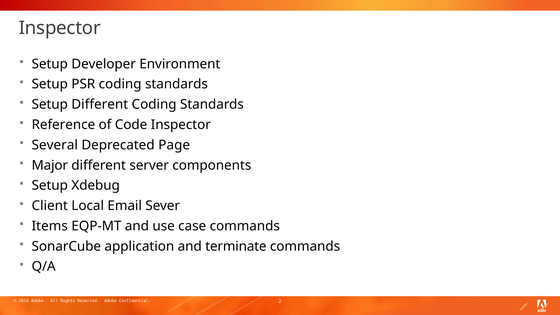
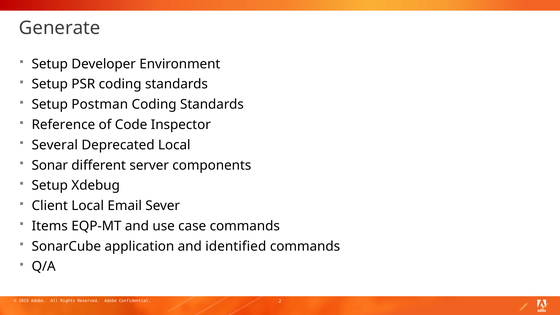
Inspector at (60, 28): Inspector -> Generate
Setup Different: Different -> Postman
Deprecated Page: Page -> Local
Major: Major -> Sonar
terminate: terminate -> identified
